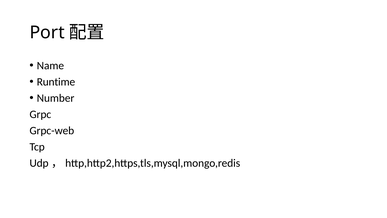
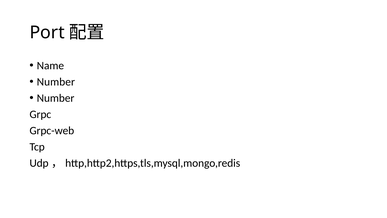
Runtime at (56, 82): Runtime -> Number
